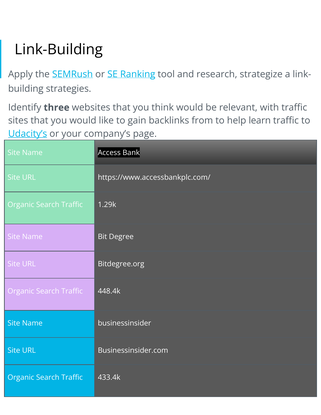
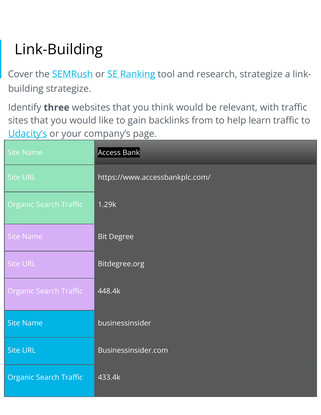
Apply: Apply -> Cover
strategies at (69, 89): strategies -> strategize
